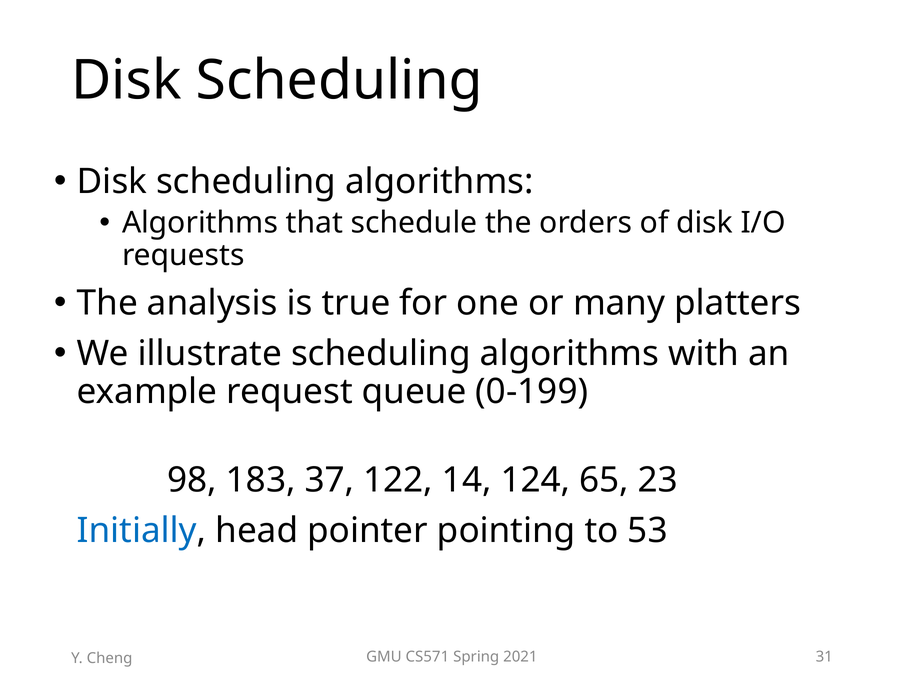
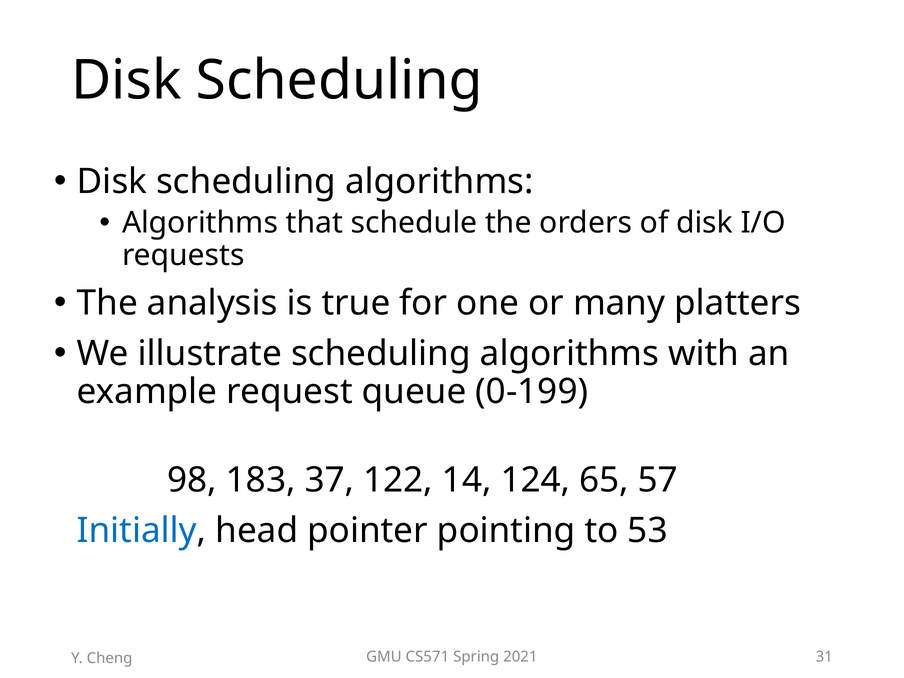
23: 23 -> 57
